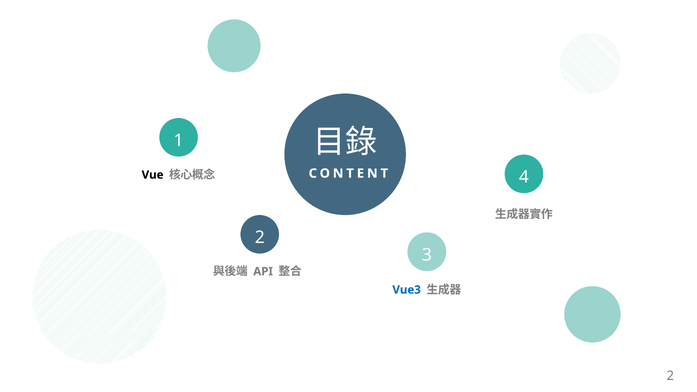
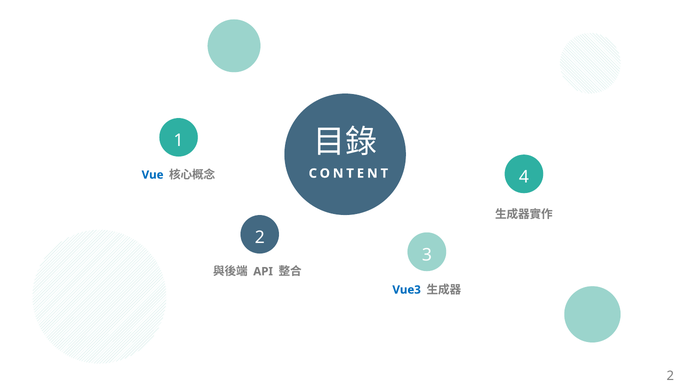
Vue colour: black -> blue
